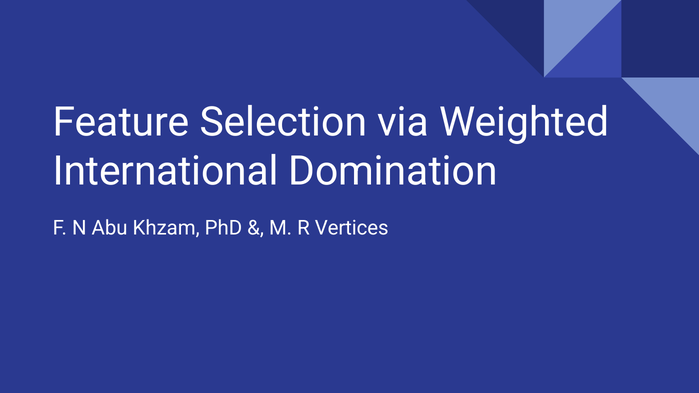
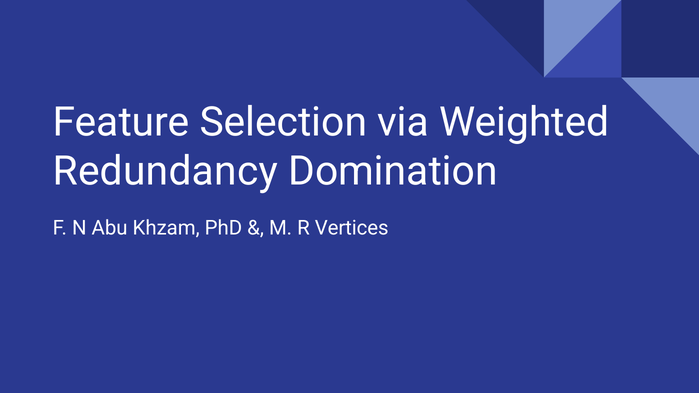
International: International -> Redundancy
